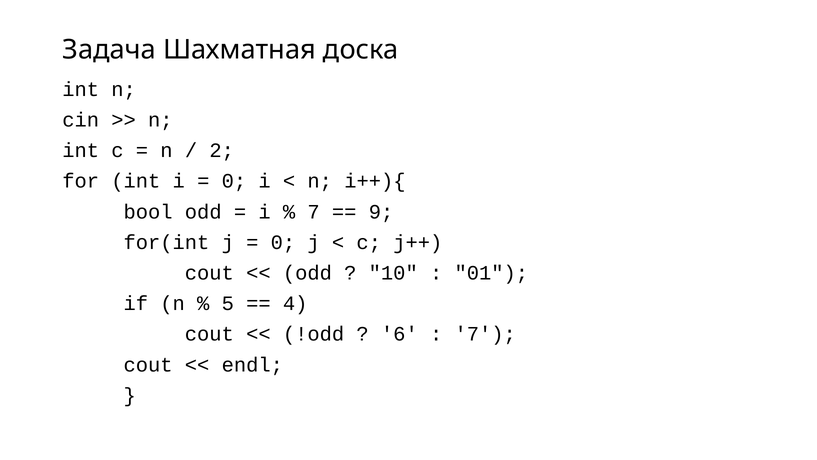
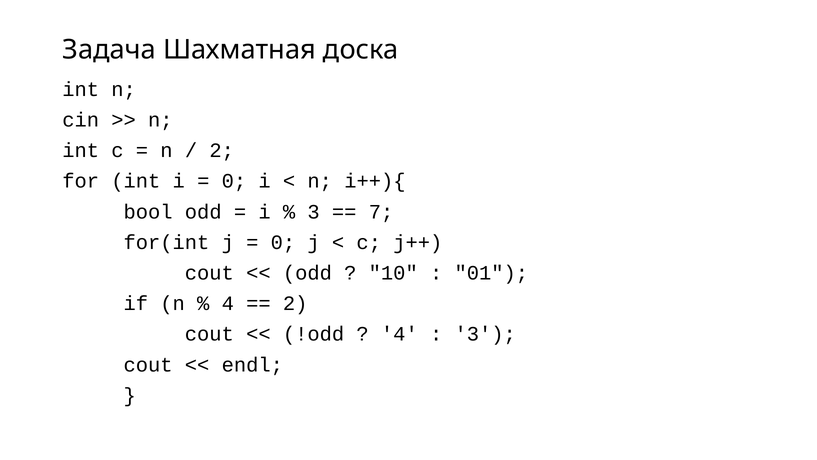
7 at (314, 212): 7 -> 3
9: 9 -> 7
5 at (228, 303): 5 -> 4
4 at (295, 303): 4 -> 2
6 at (399, 334): 6 -> 4
7 at (485, 334): 7 -> 3
